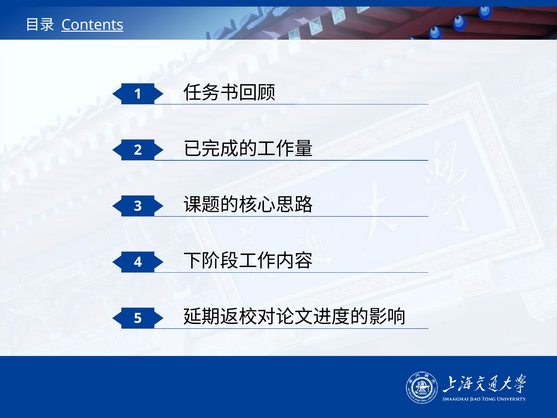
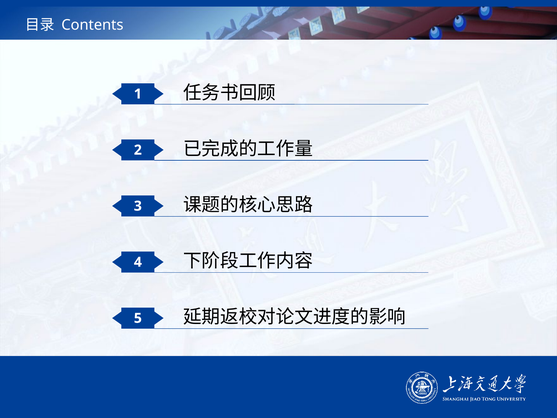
Contents underline: present -> none
